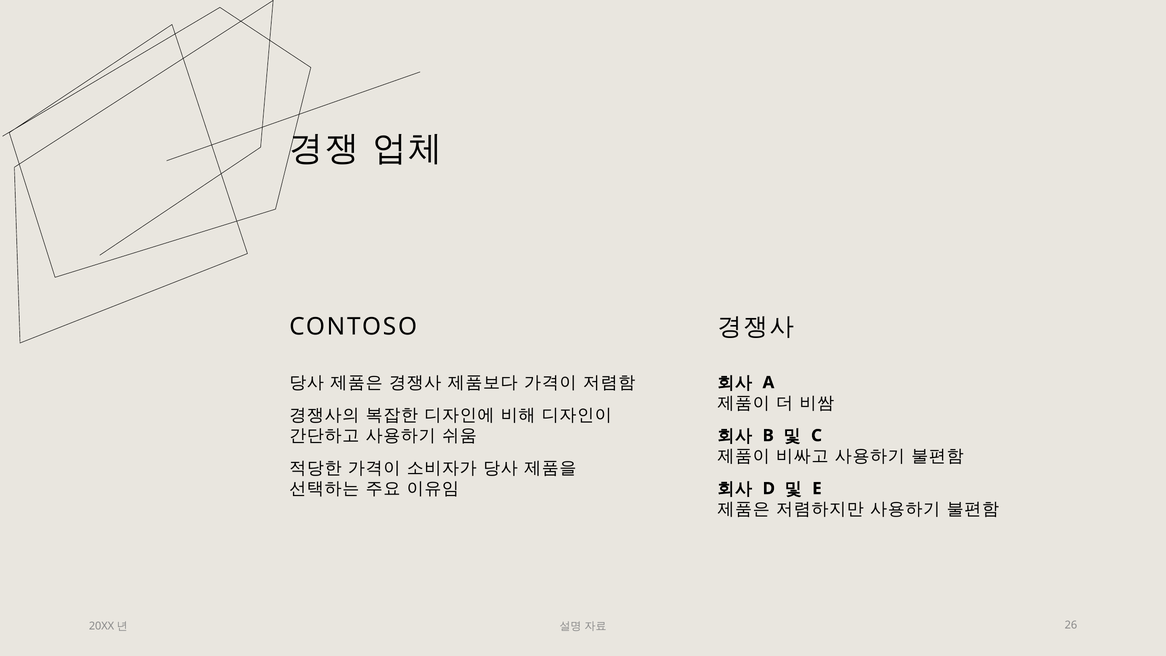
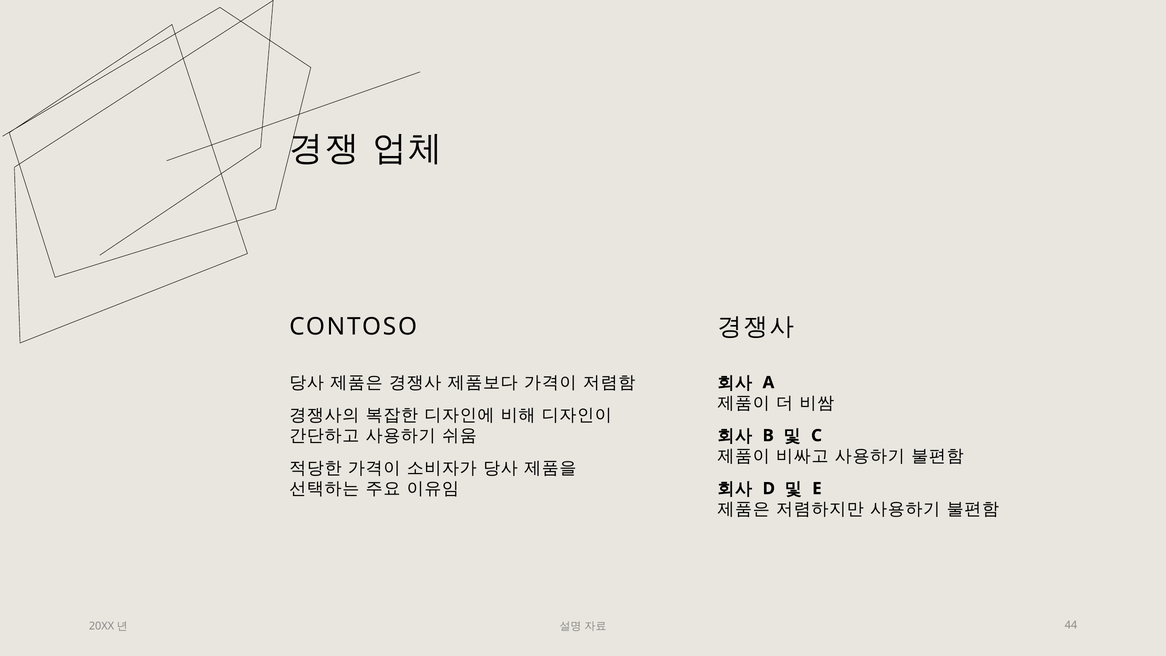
26: 26 -> 44
